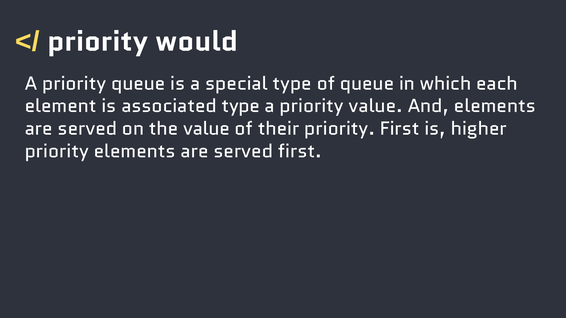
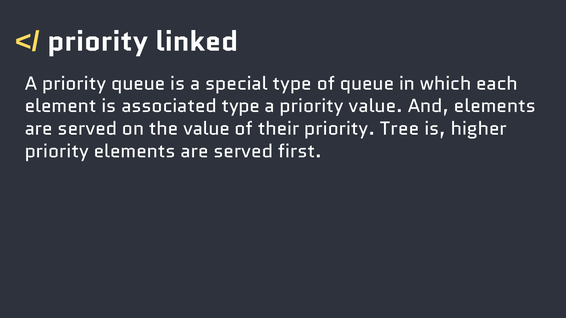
would: would -> linked
priority First: First -> Tree
